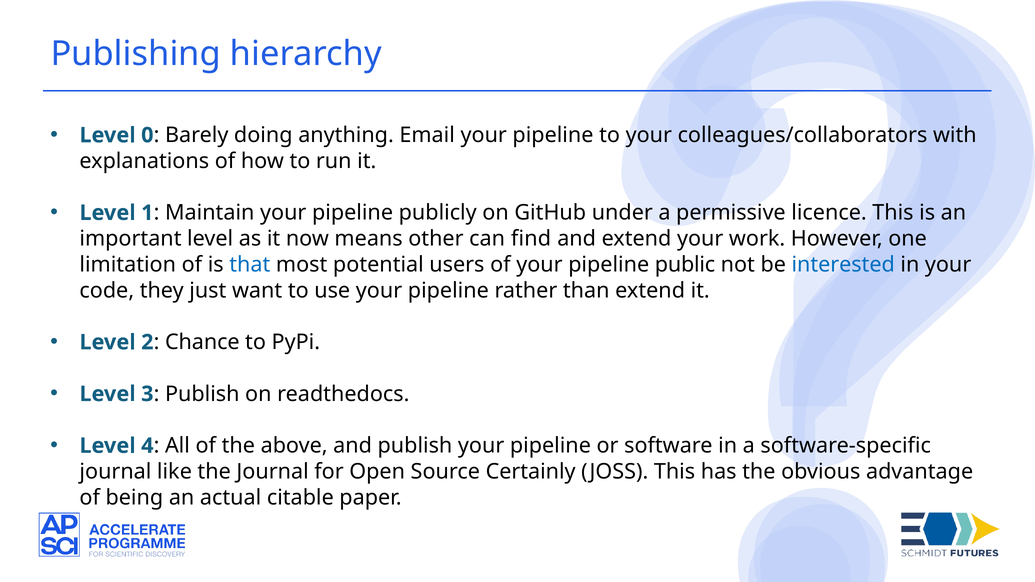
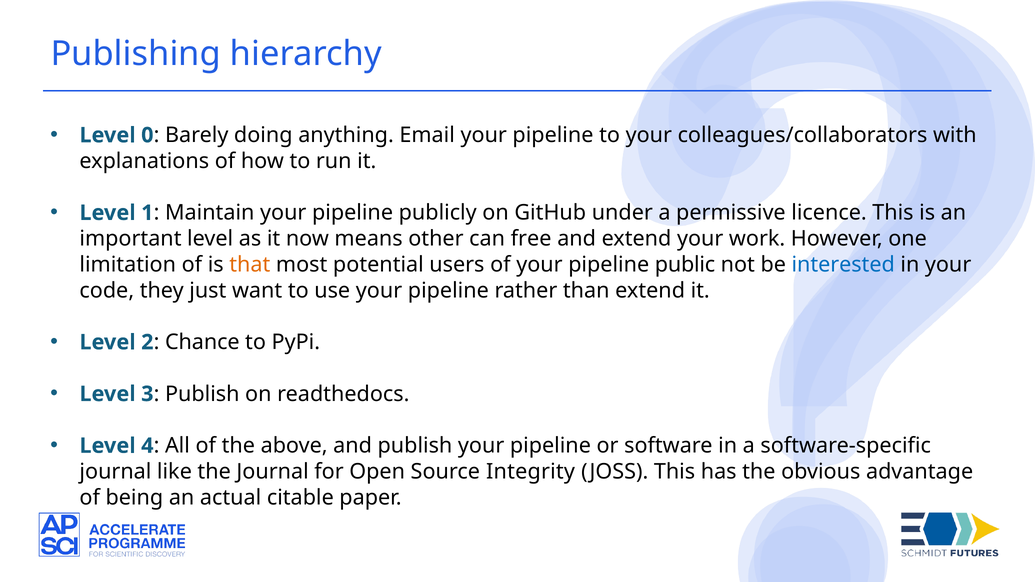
find: find -> free
that colour: blue -> orange
Certainly: Certainly -> Integrity
